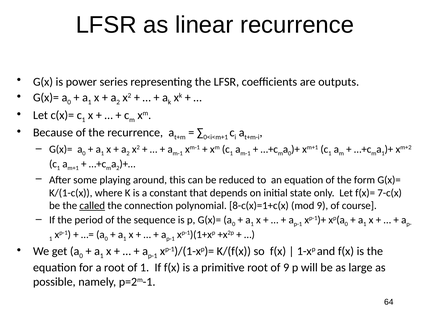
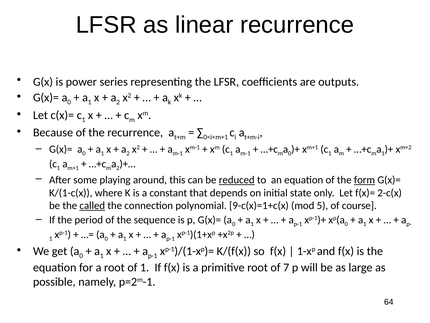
reduced underline: none -> present
form underline: none -> present
7-c(x: 7-c(x -> 2-c(x
8-c(x)=1+c(x: 8-c(x)=1+c(x -> 9-c(x)=1+c(x
mod 9: 9 -> 5
of 9: 9 -> 7
